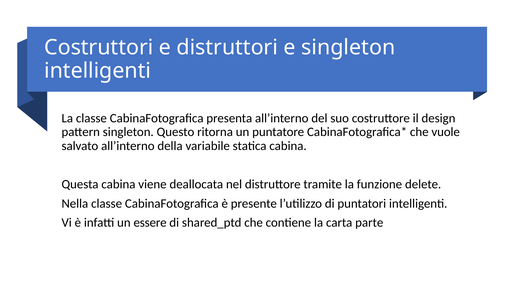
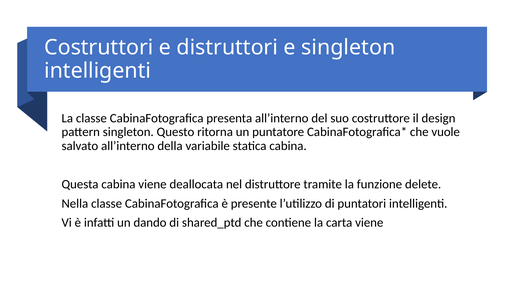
essere: essere -> dando
carta parte: parte -> viene
